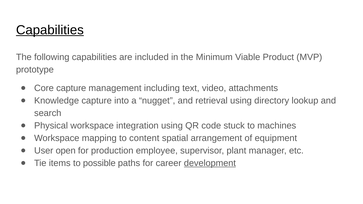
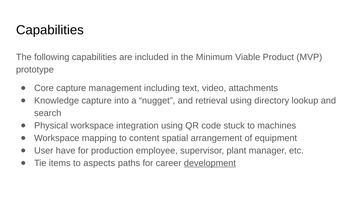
Capabilities at (50, 30) underline: present -> none
open: open -> have
possible: possible -> aspects
